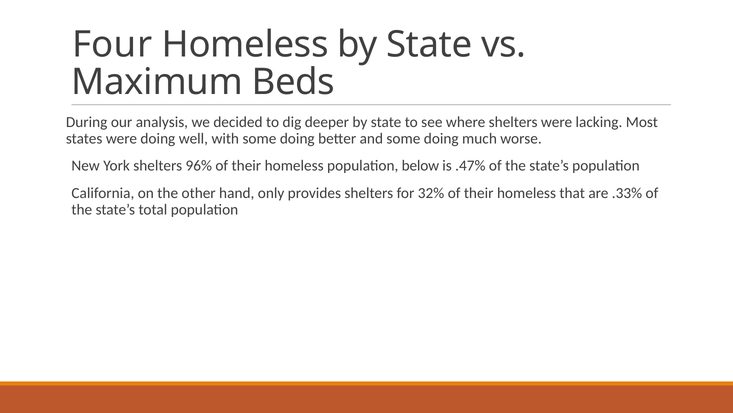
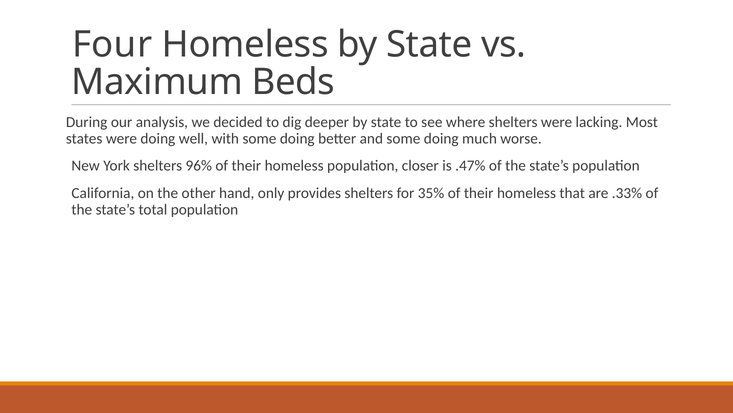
below: below -> closer
32%: 32% -> 35%
